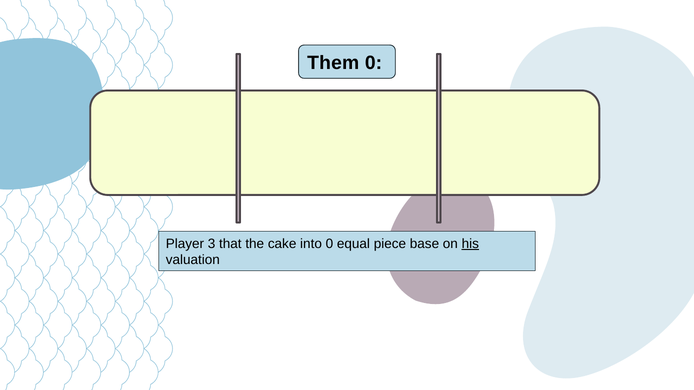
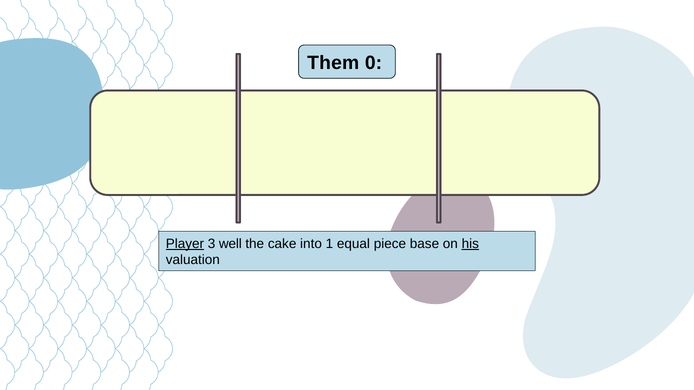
Player underline: none -> present
that: that -> well
into 0: 0 -> 1
